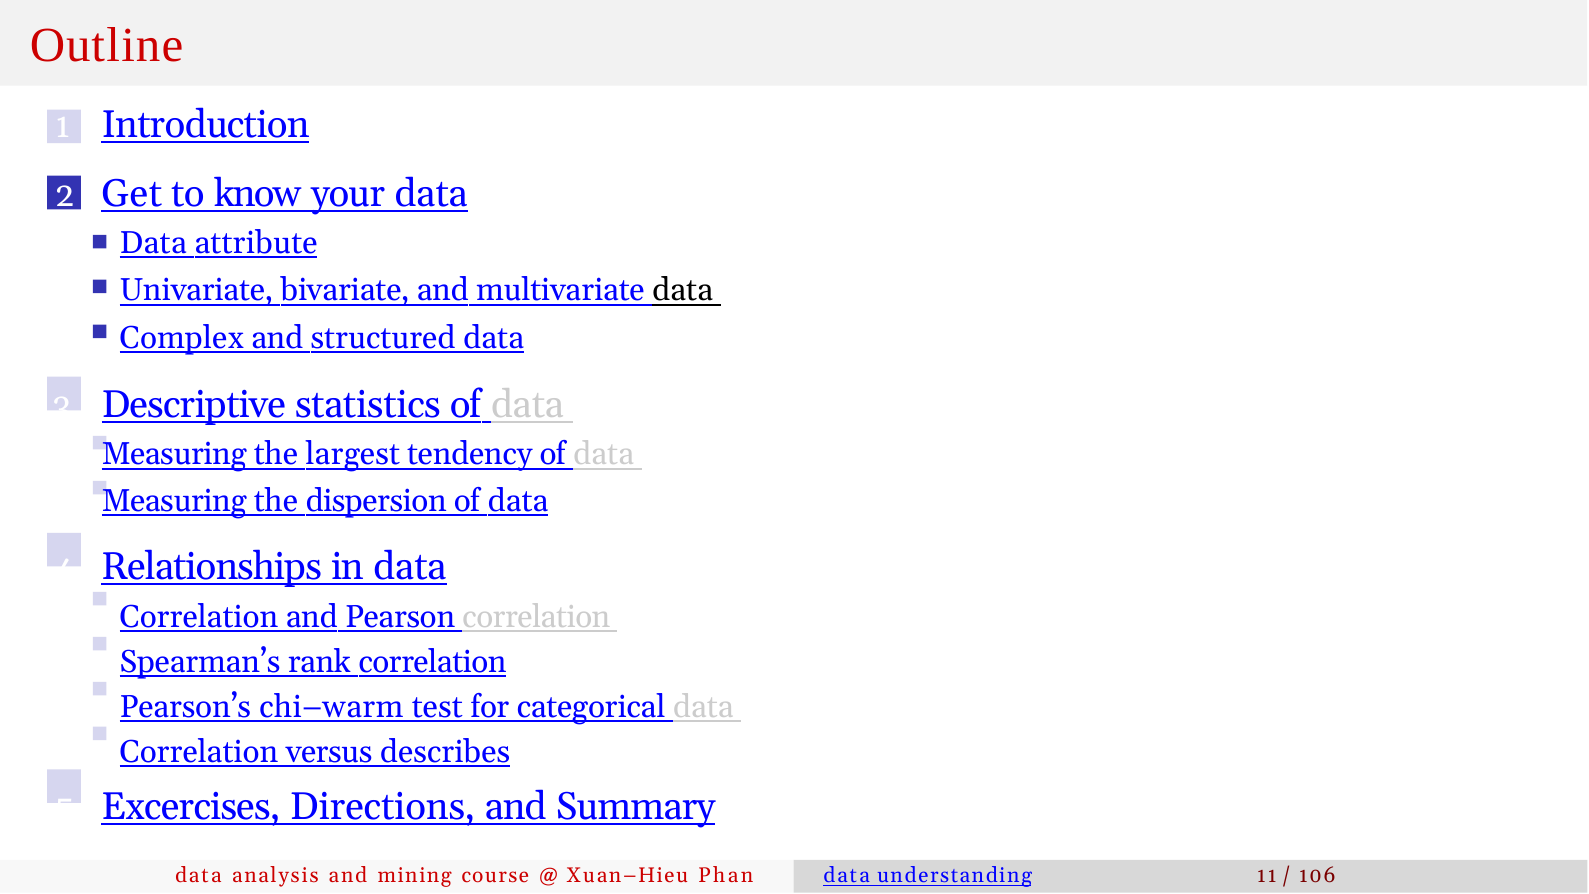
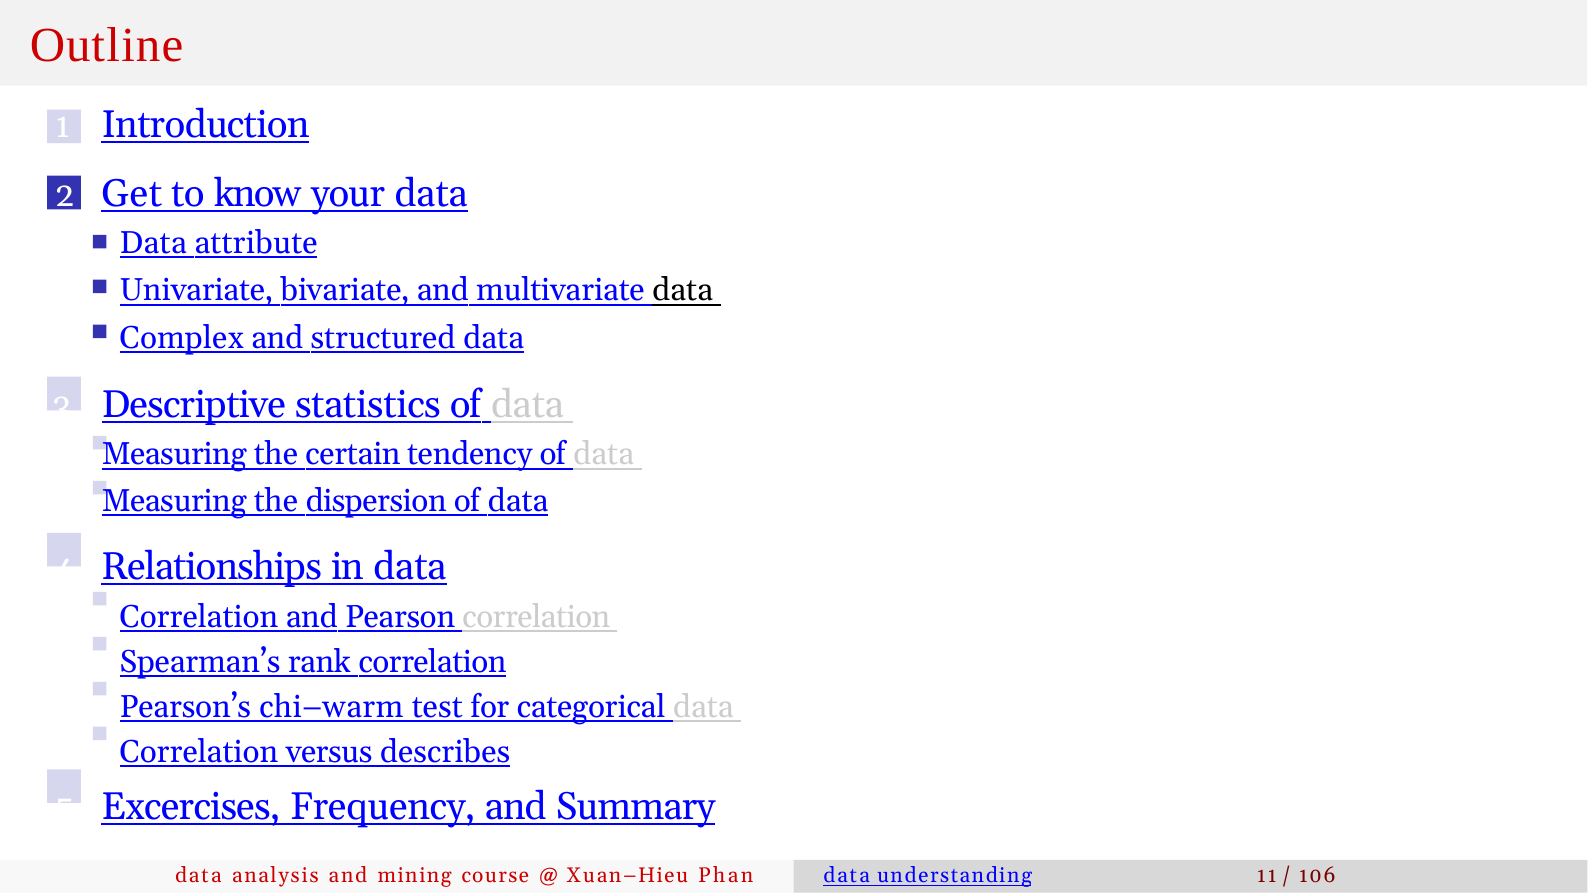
largest: largest -> certain
Directions: Directions -> Frequency
